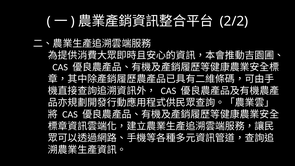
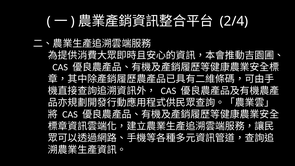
2/2: 2/2 -> 2/4
